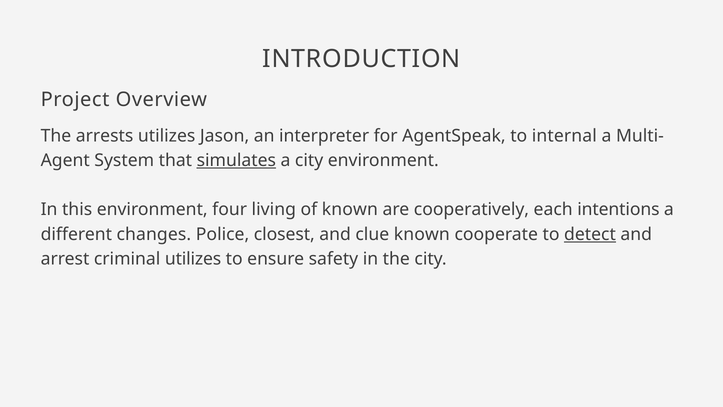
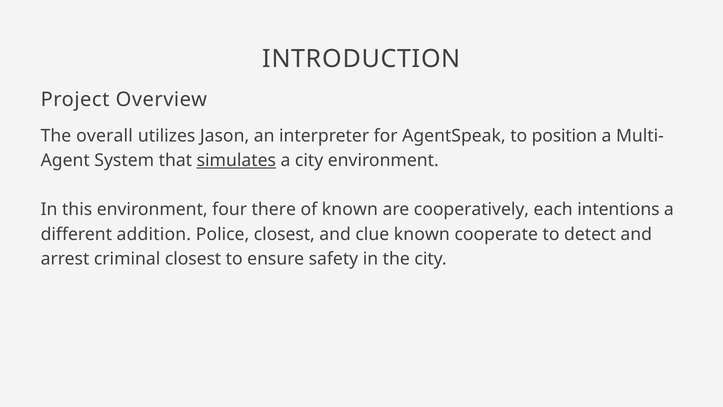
arrests: arrests -> overall
internal: internal -> position
living: living -> there
changes: changes -> addition
detect underline: present -> none
criminal utilizes: utilizes -> closest
